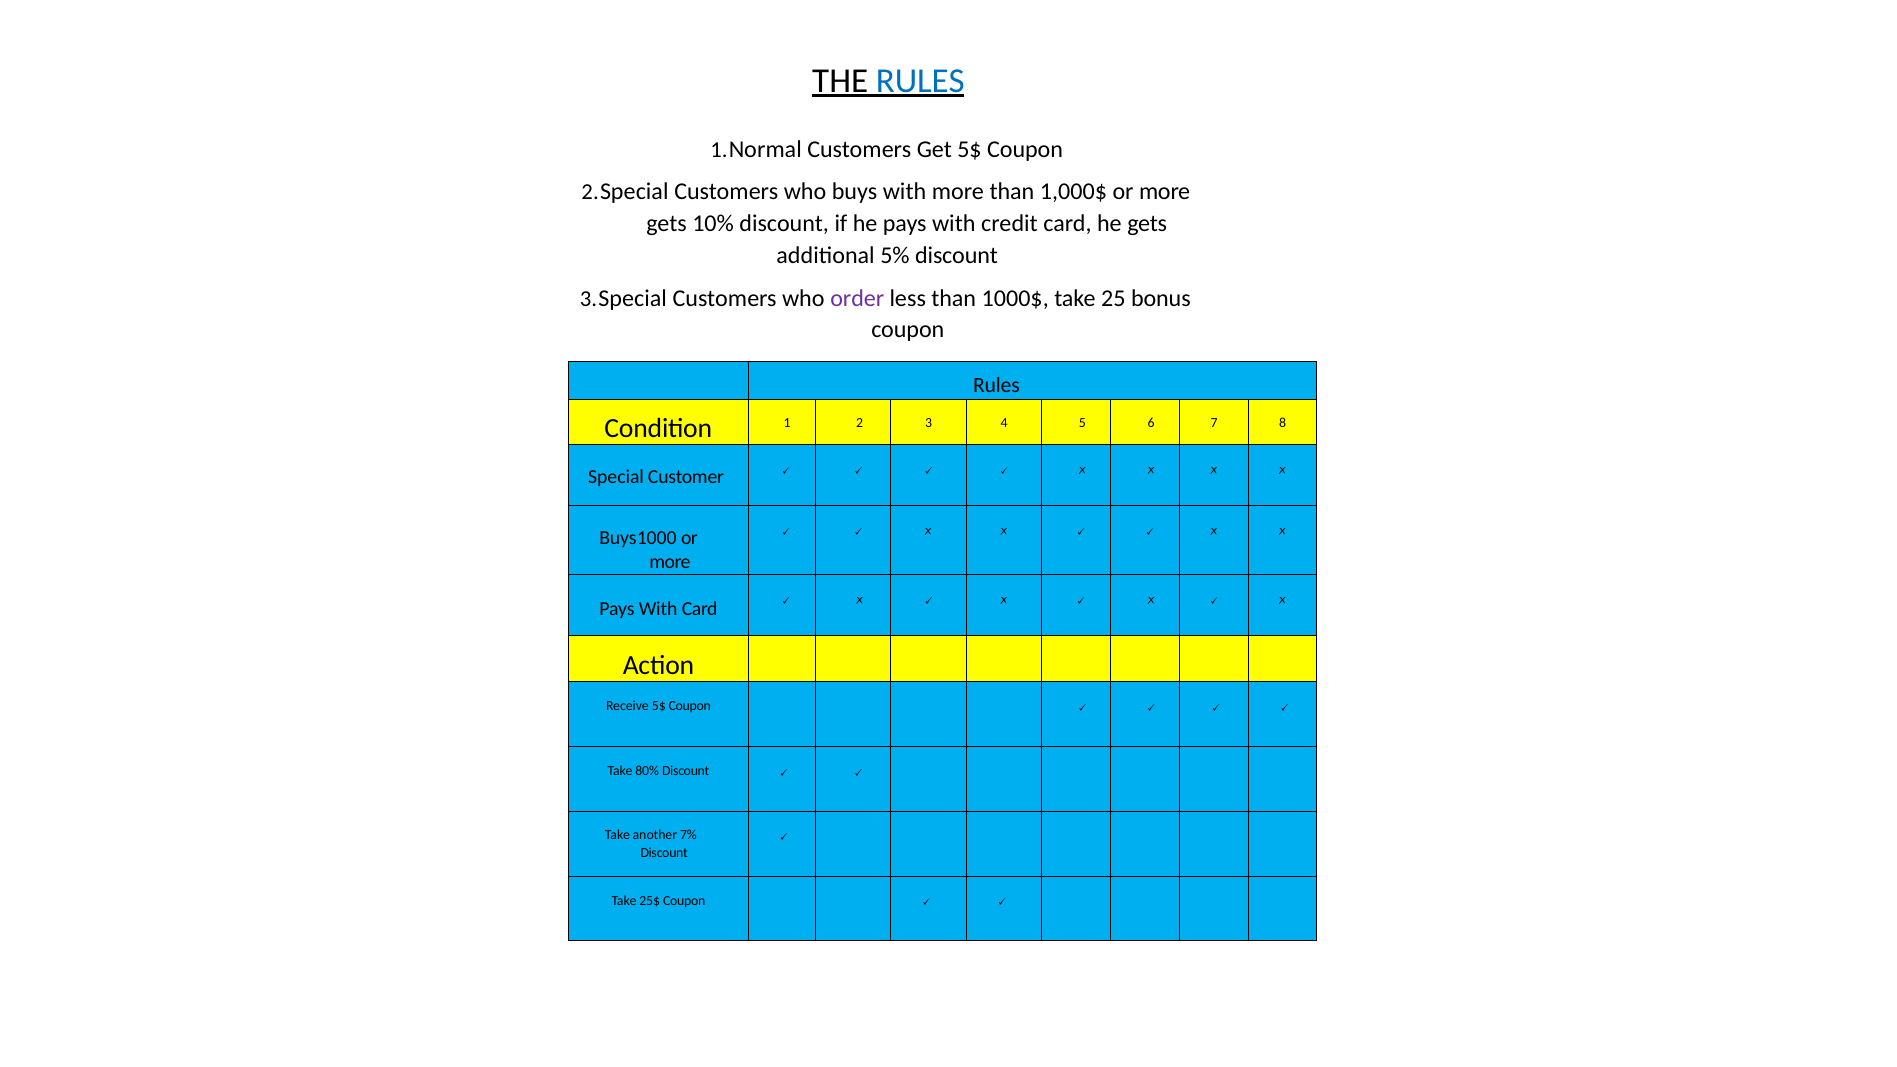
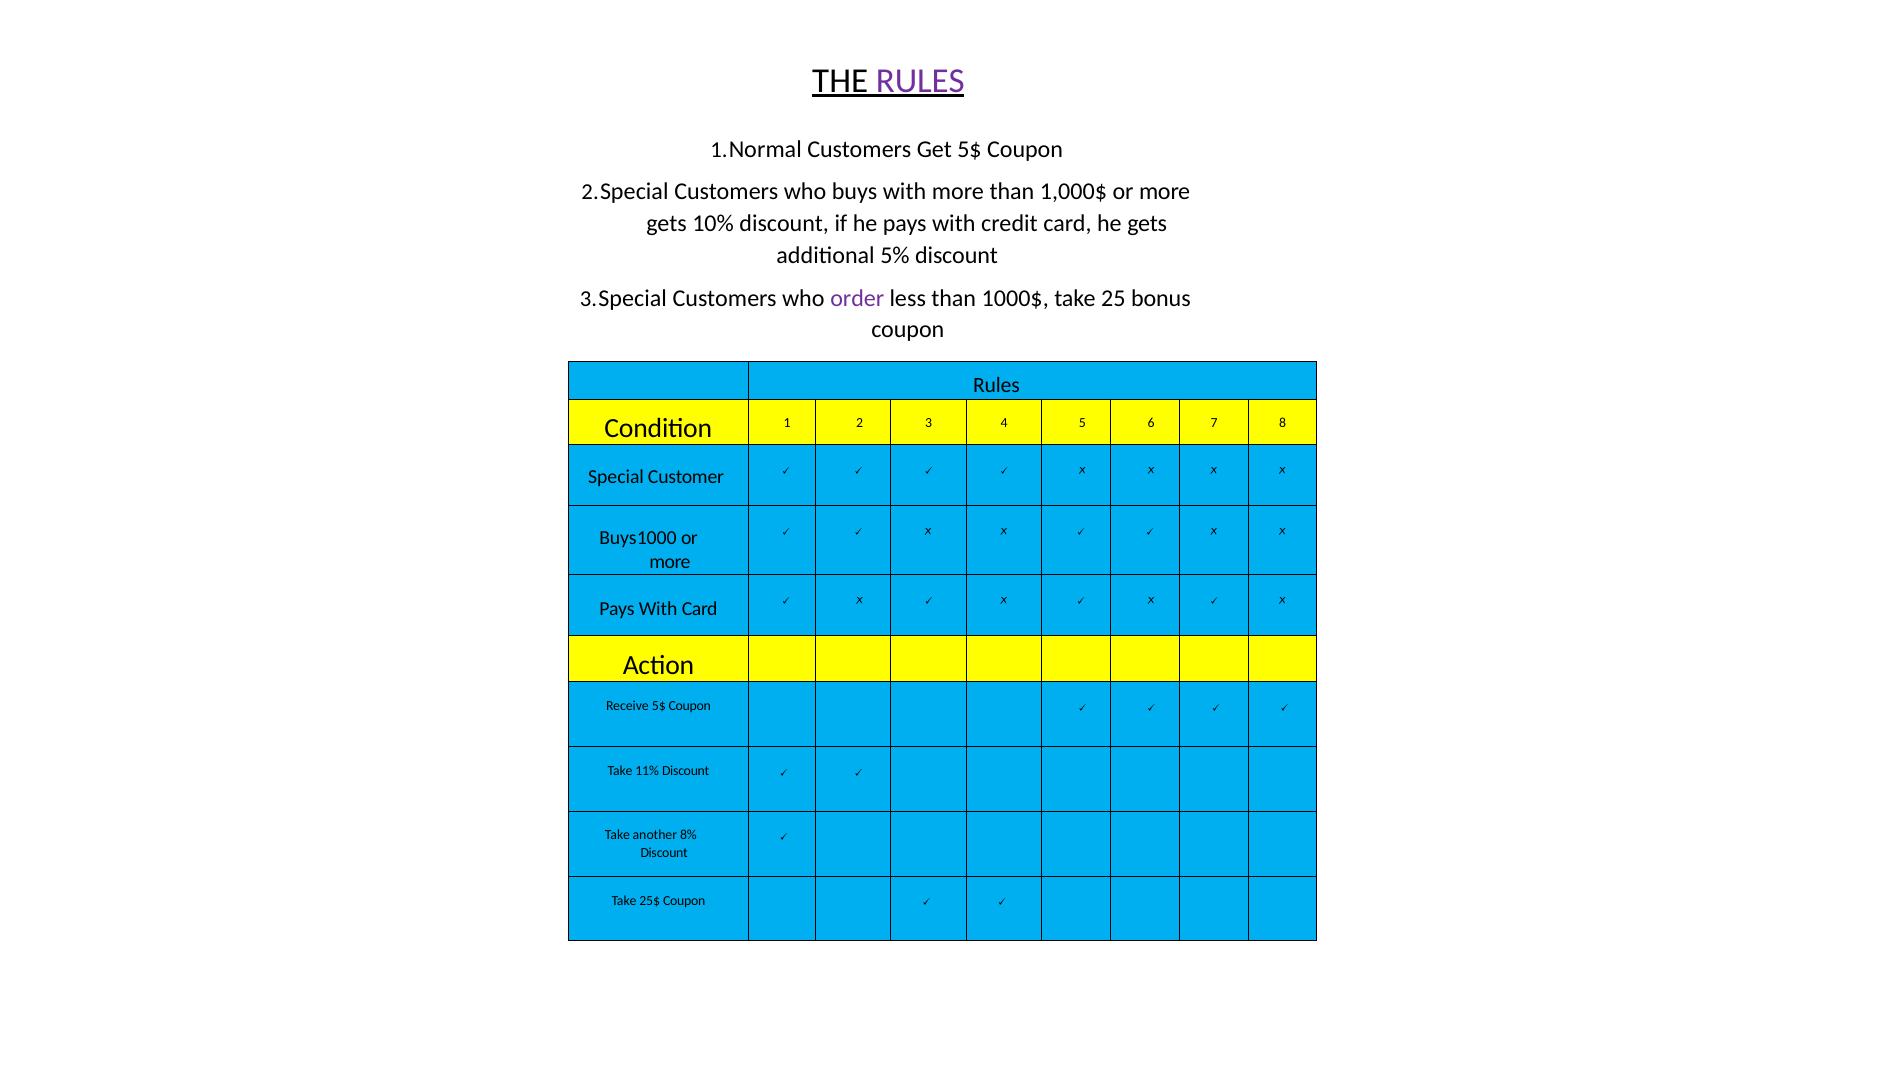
RULES at (920, 81) colour: blue -> purple
80%: 80% -> 11%
7%: 7% -> 8%
